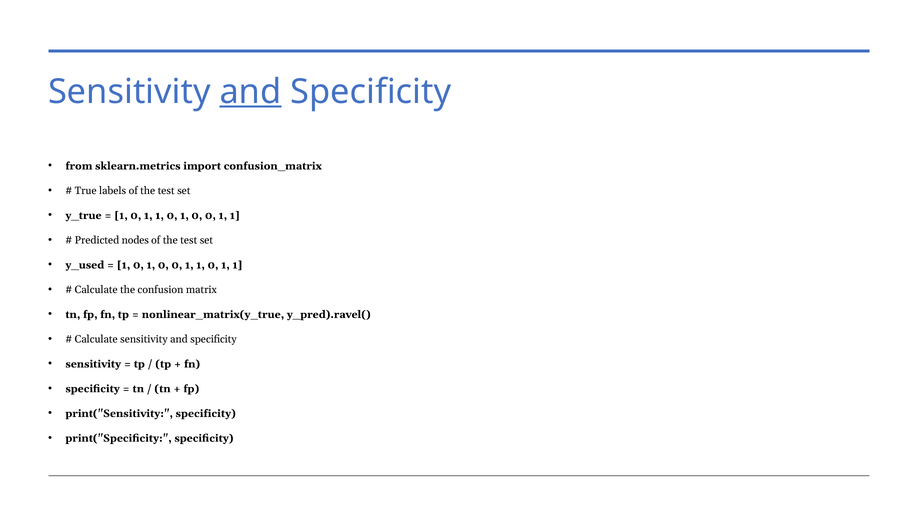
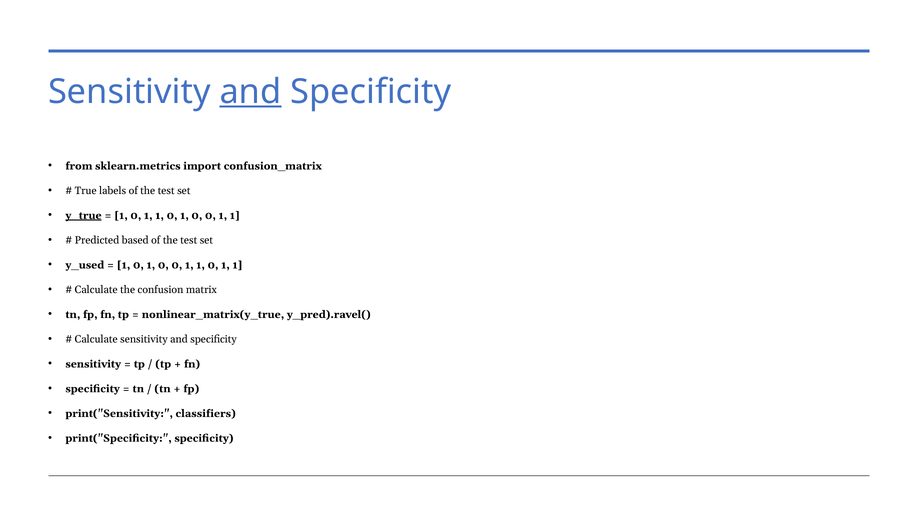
y_true underline: none -> present
nodes: nodes -> based
print("Sensitivity specificity: specificity -> classifiers
